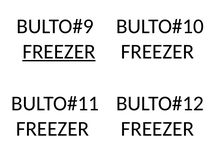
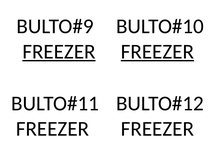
FREEZER at (157, 52) underline: none -> present
